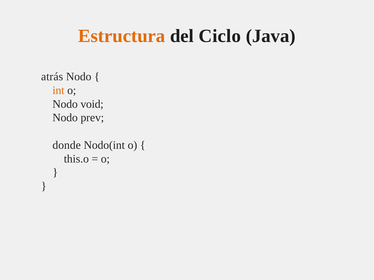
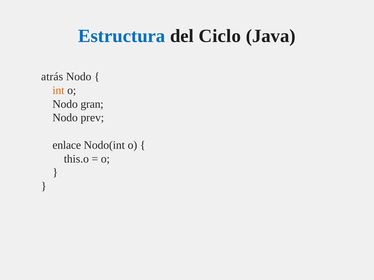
Estructura colour: orange -> blue
void: void -> gran
donde: donde -> enlace
